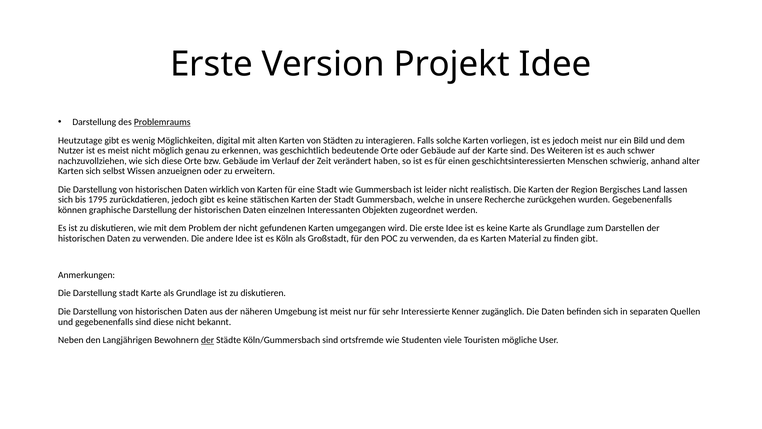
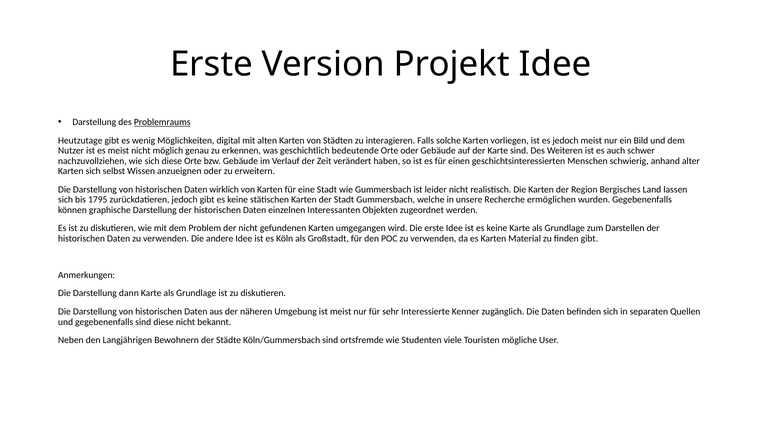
zurückgehen: zurückgehen -> ermöglichen
Darstellung stadt: stadt -> dann
der at (208, 340) underline: present -> none
